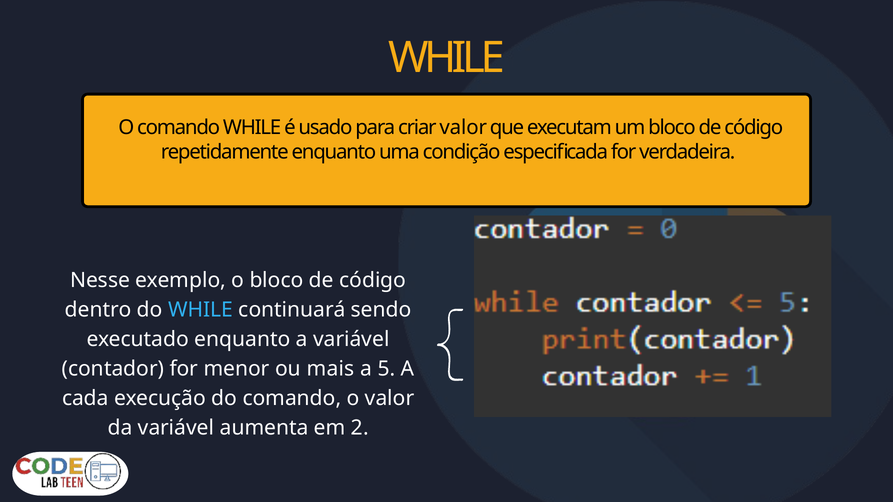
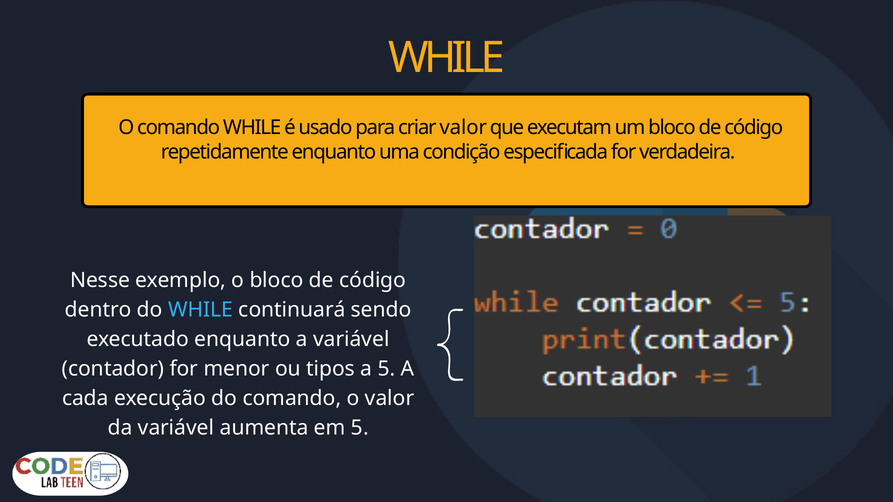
mais: mais -> tipos
em 2: 2 -> 5
